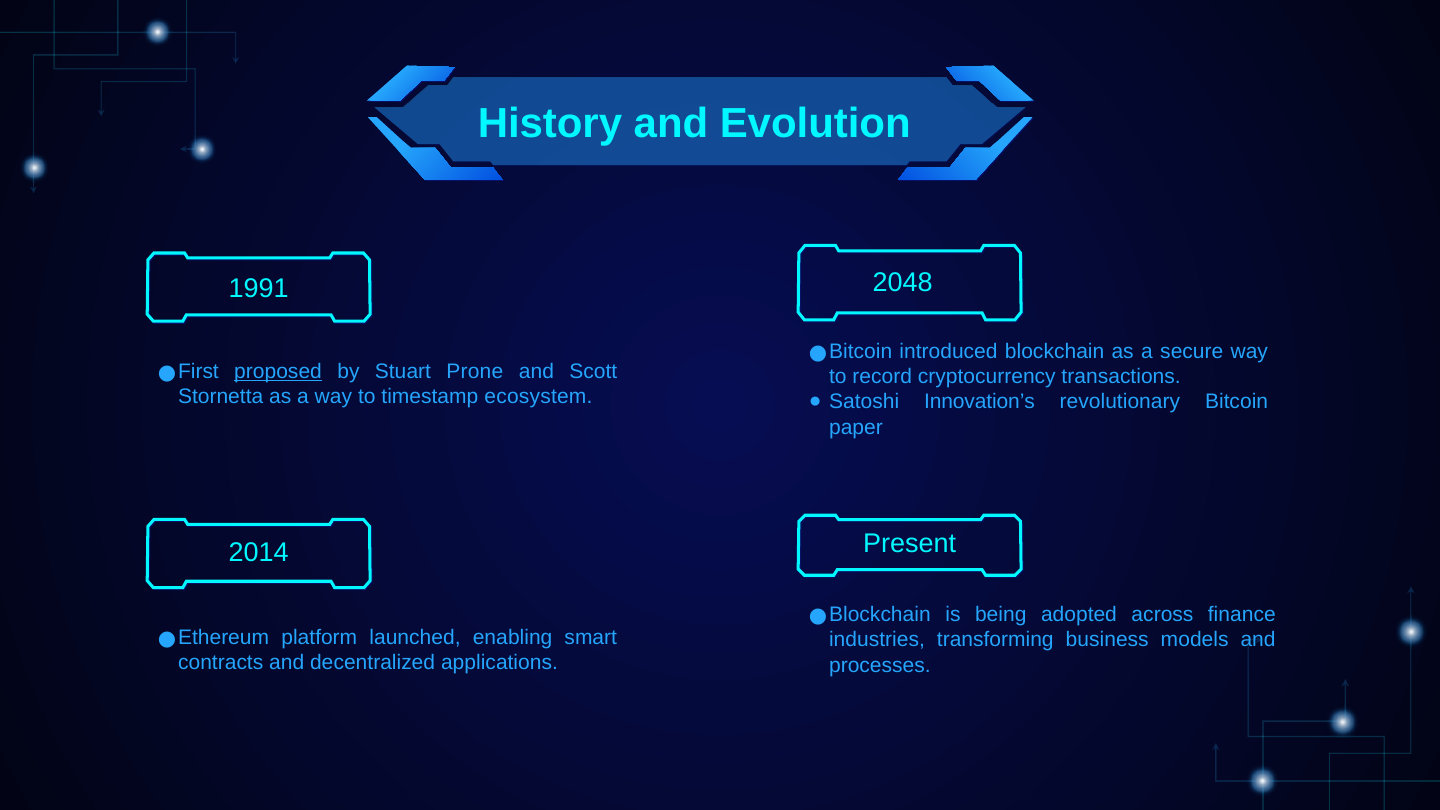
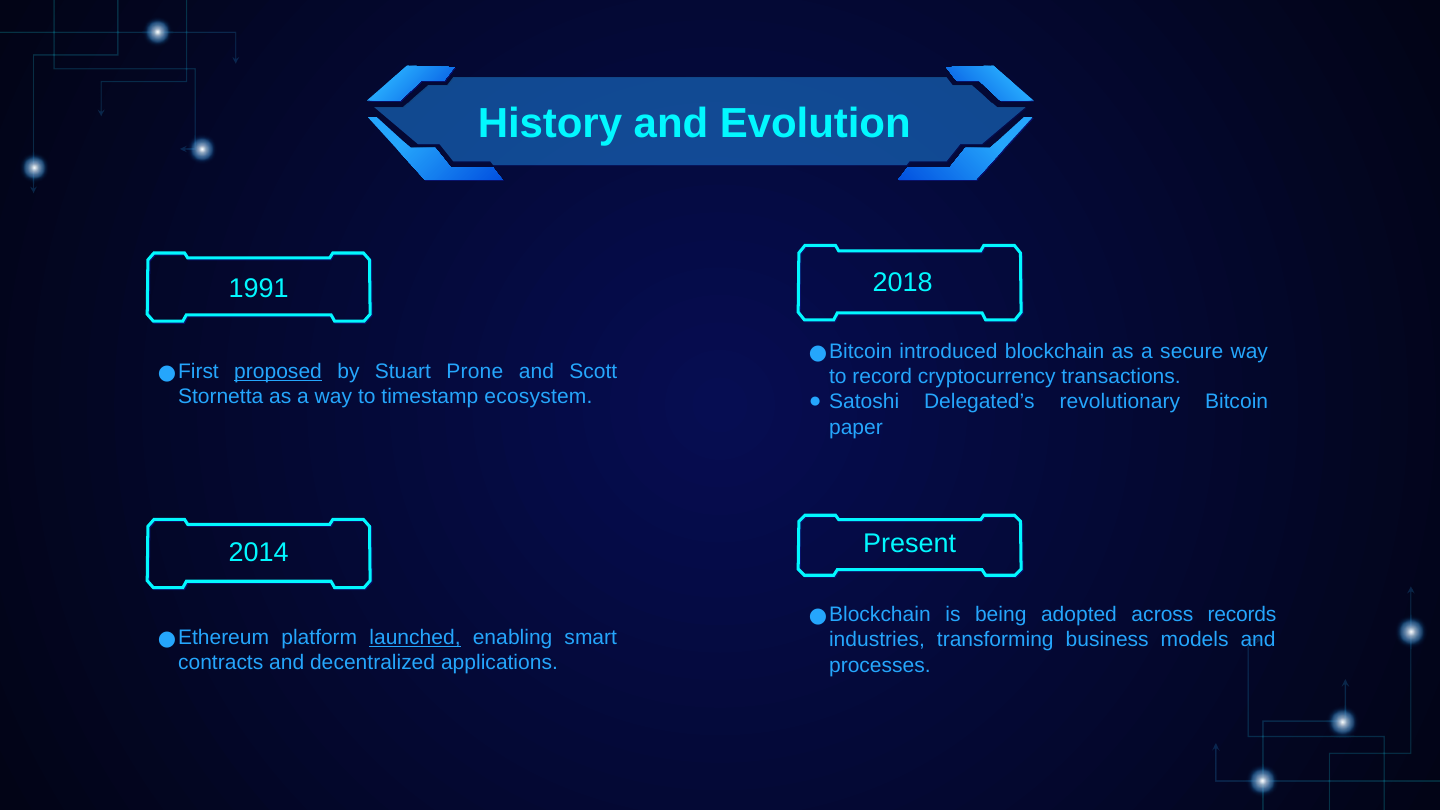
2048: 2048 -> 2018
Innovation’s: Innovation’s -> Delegated’s
finance: finance -> records
launched underline: none -> present
